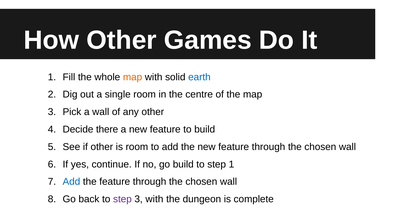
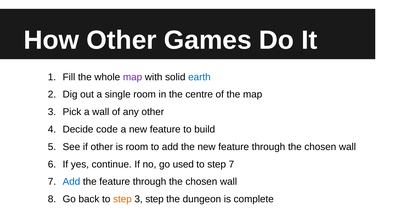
map at (133, 77) colour: orange -> purple
there: there -> code
go build: build -> used
step 1: 1 -> 7
step at (122, 199) colour: purple -> orange
3 with: with -> step
